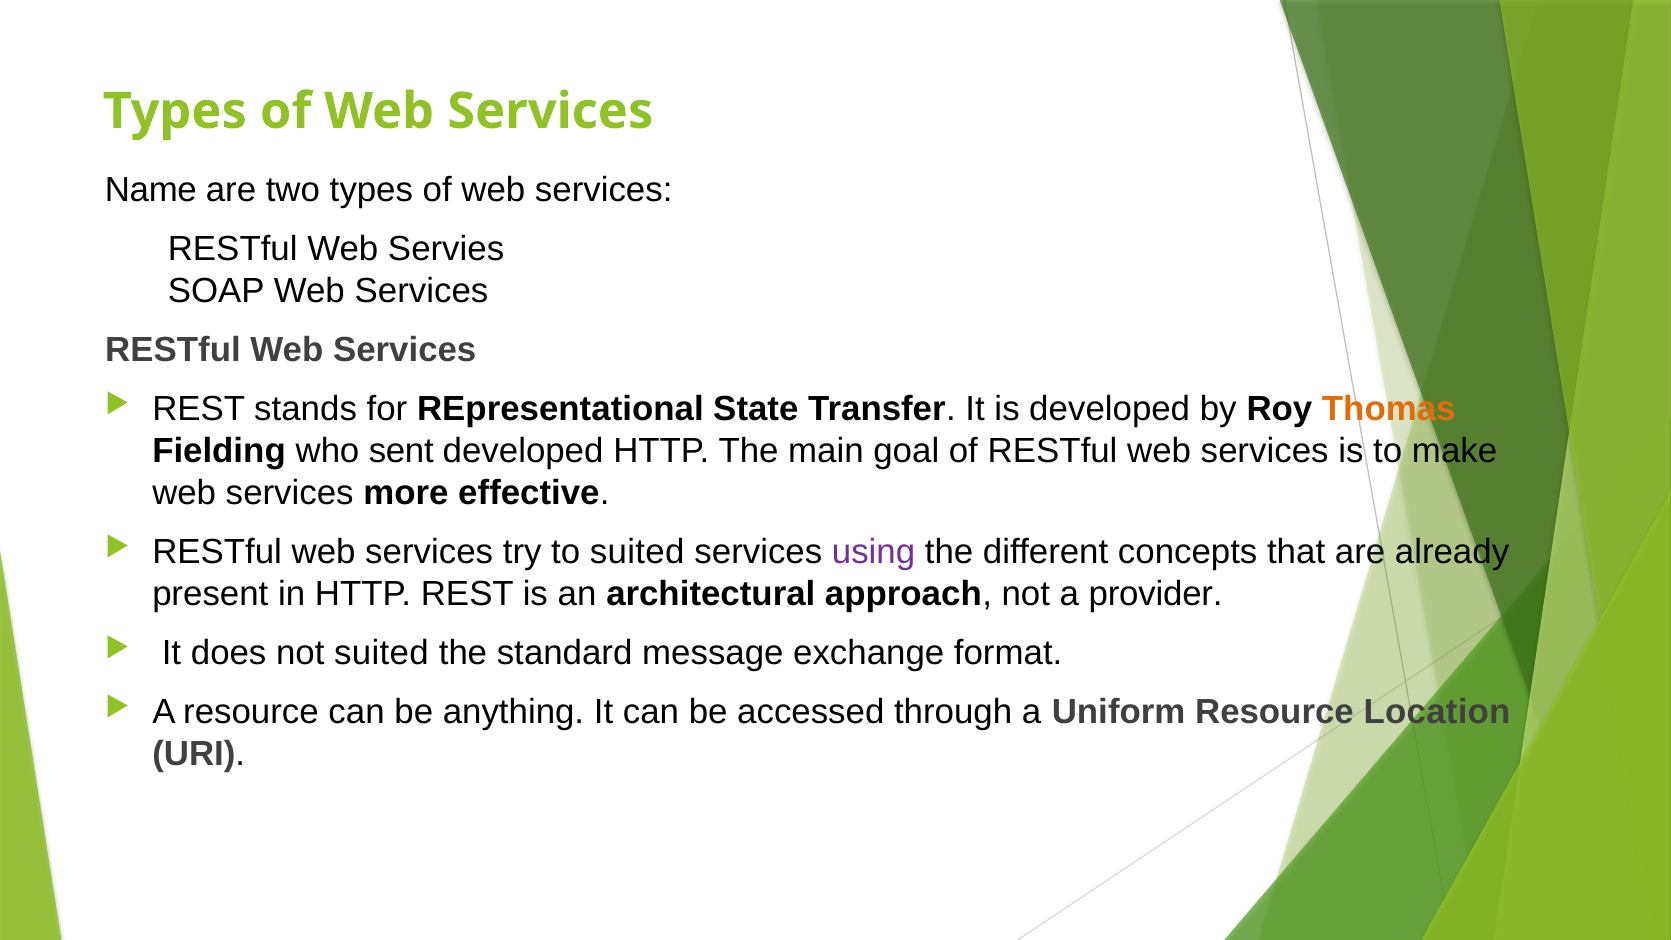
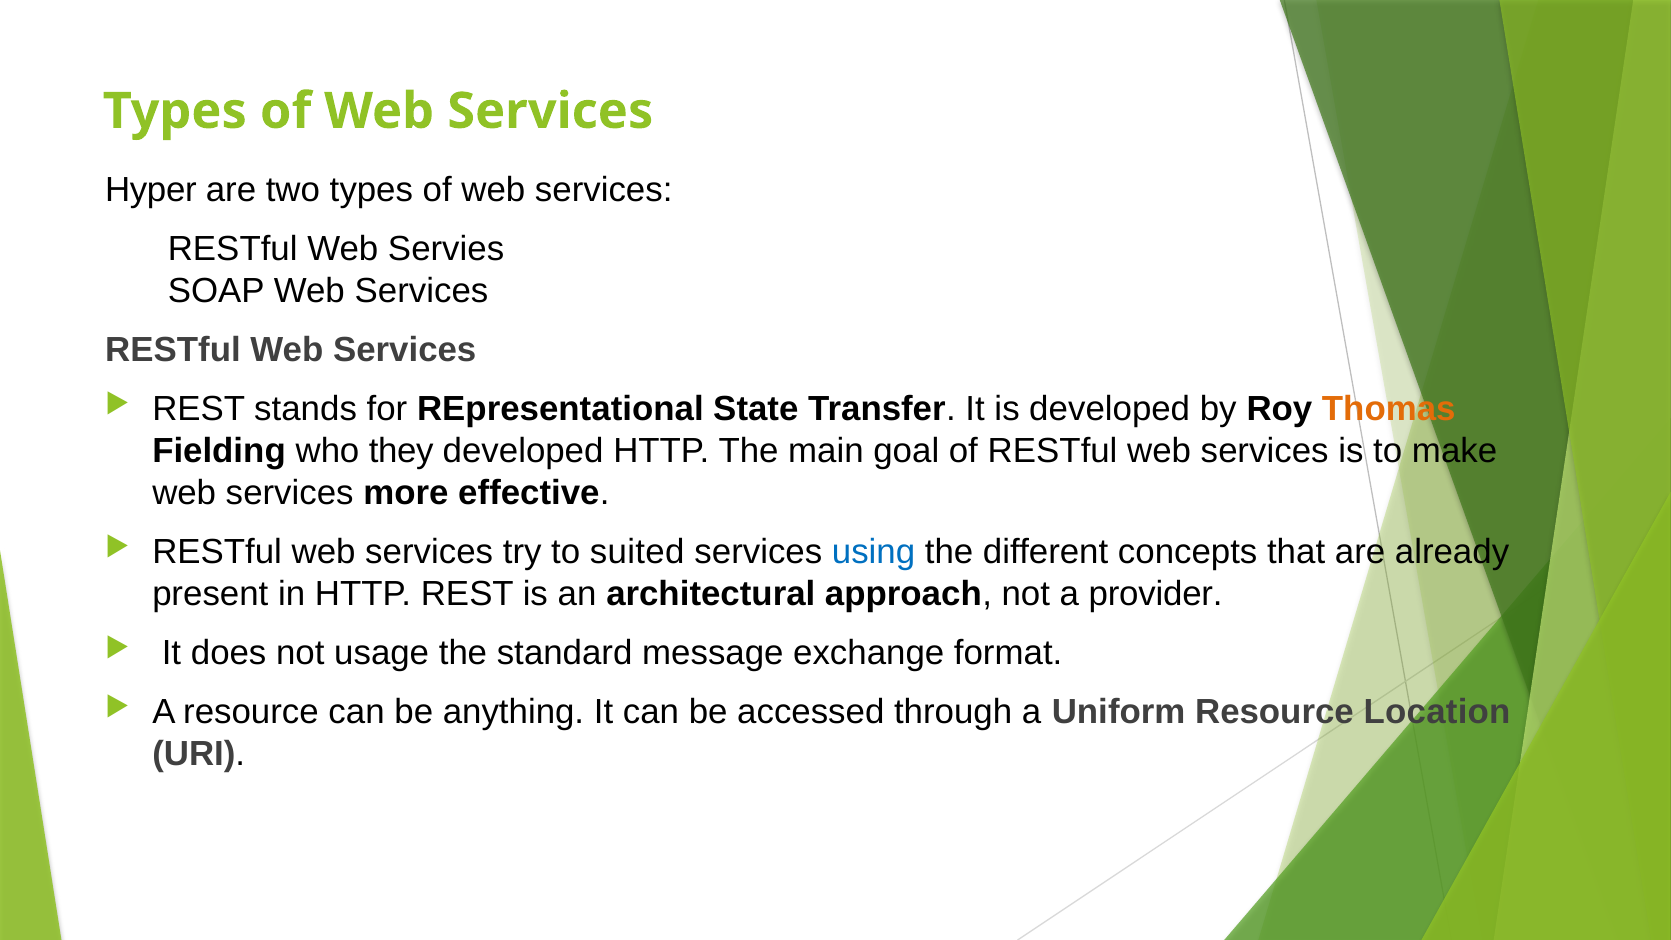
Name: Name -> Hyper
sent: sent -> they
using colour: purple -> blue
not suited: suited -> usage
